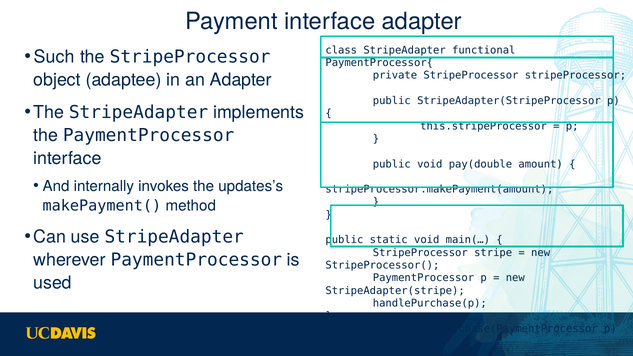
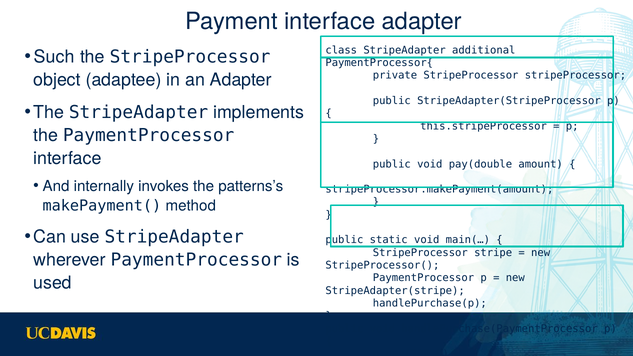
functional: functional -> additional
updates’s: updates’s -> patterns’s
